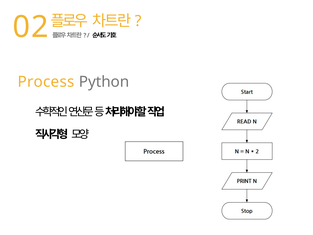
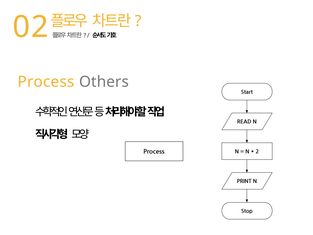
Python: Python -> Others
